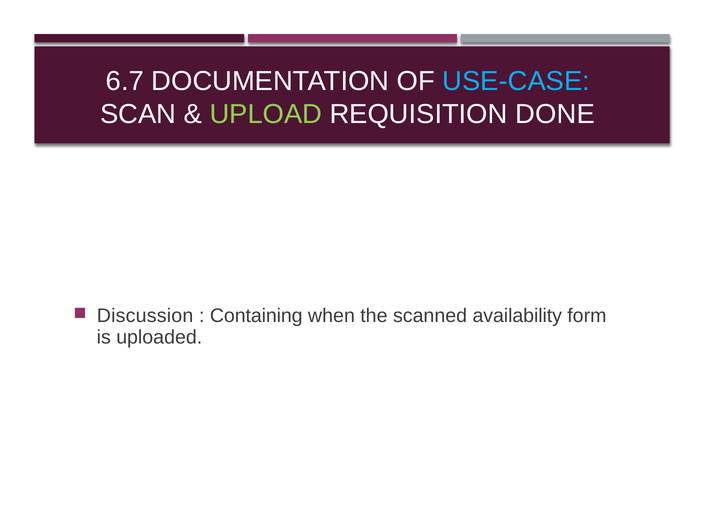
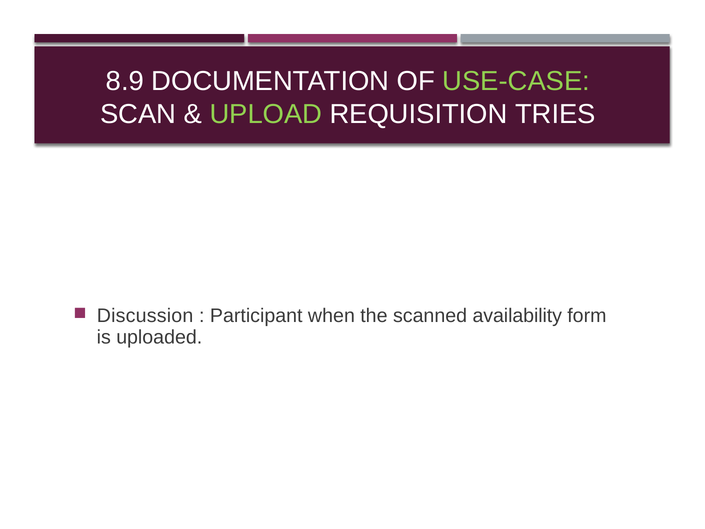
6.7: 6.7 -> 8.9
USE-CASE colour: light blue -> light green
DONE: DONE -> TRIES
Containing: Containing -> Participant
